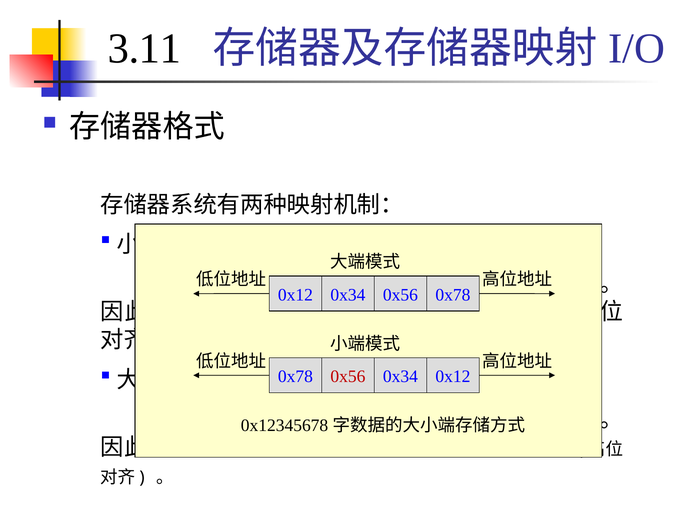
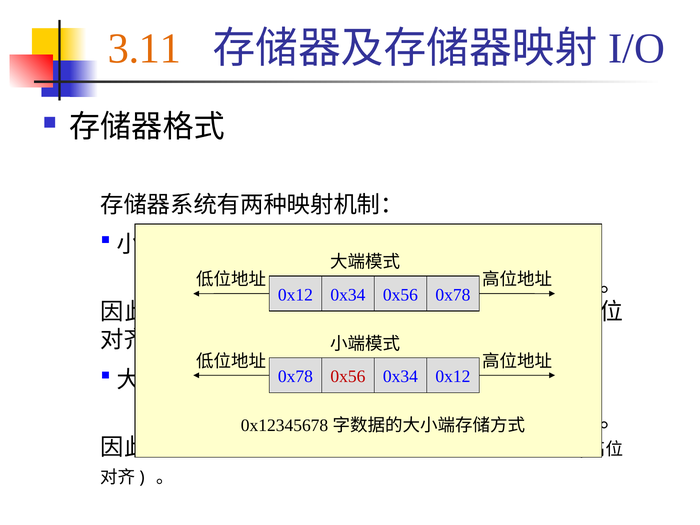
3.11 colour: black -> orange
